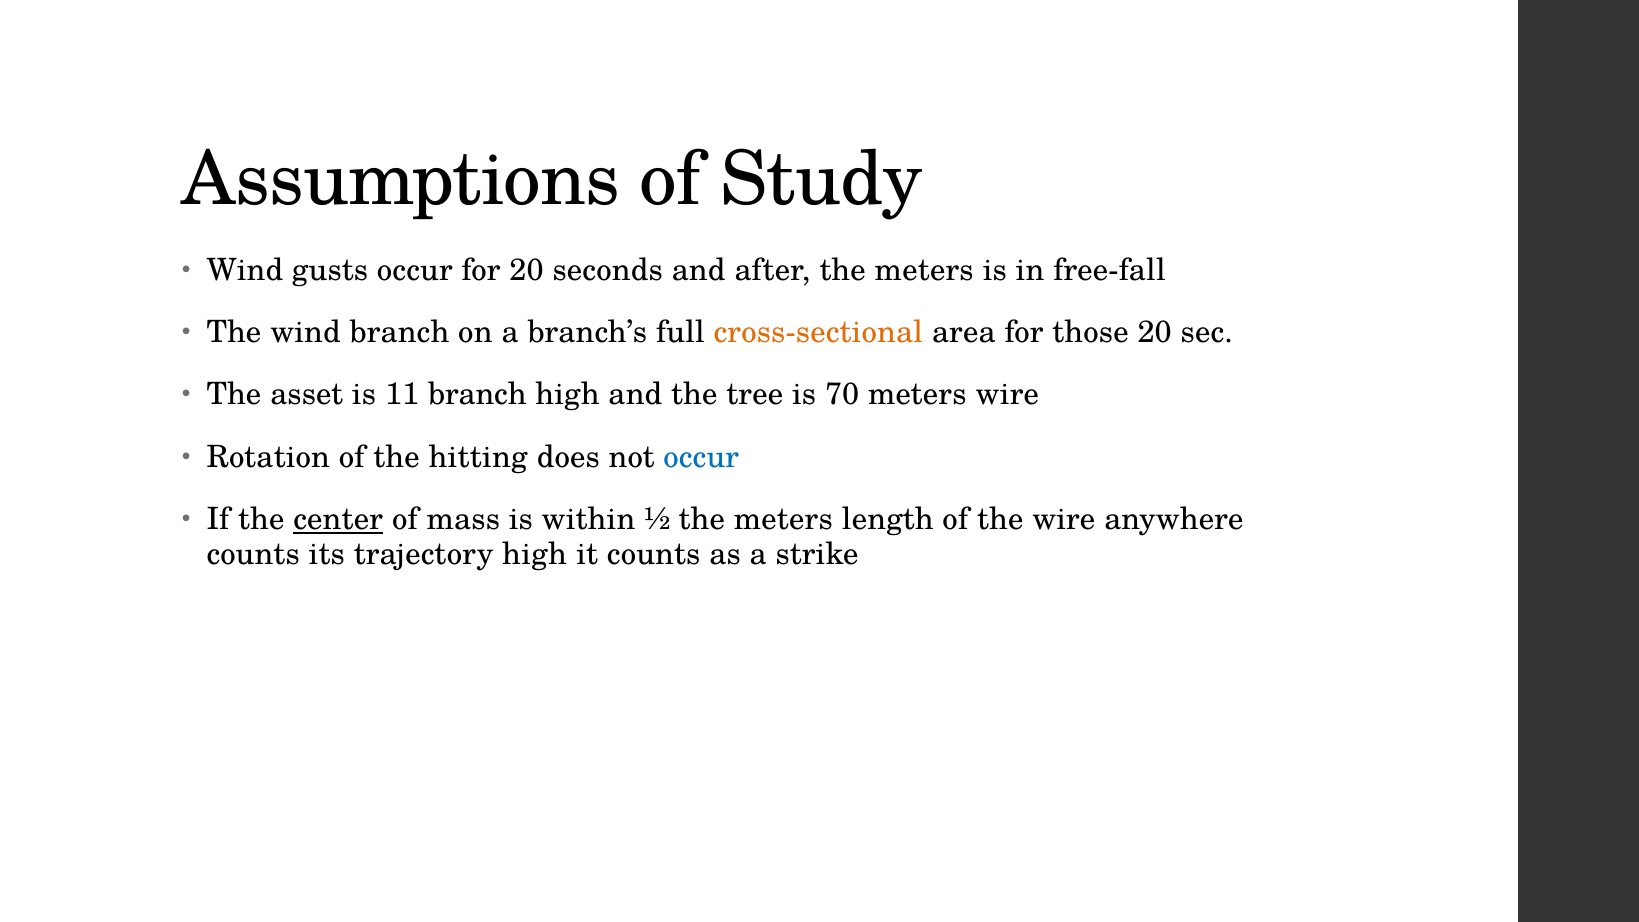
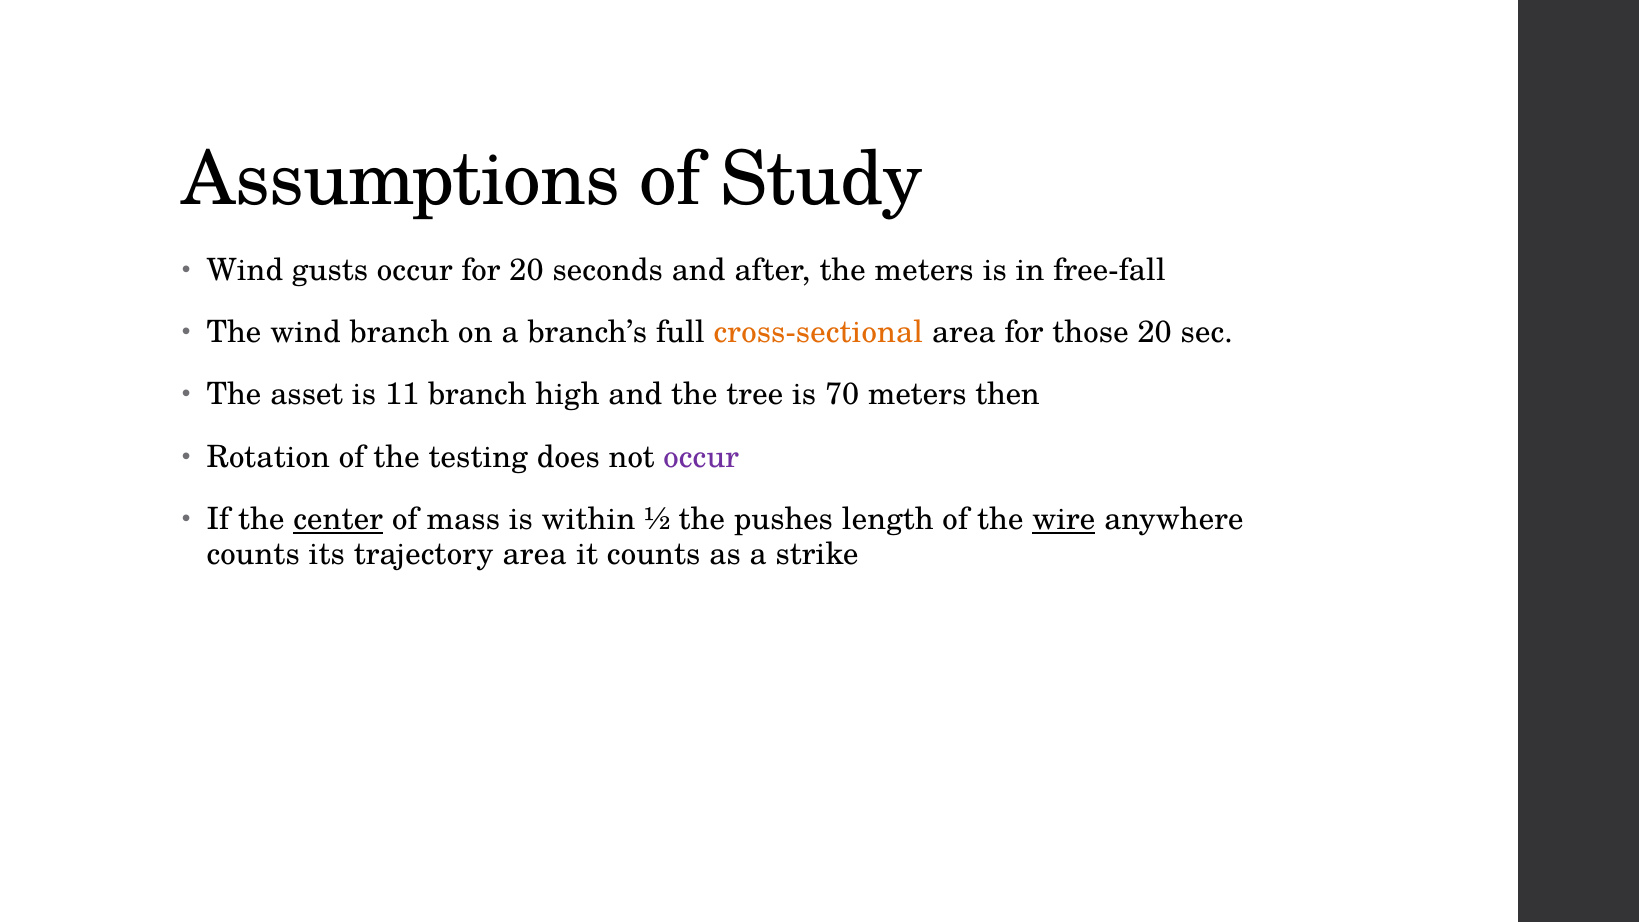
meters wire: wire -> then
hitting: hitting -> testing
occur at (701, 457) colour: blue -> purple
½ the meters: meters -> pushes
wire at (1064, 519) underline: none -> present
trajectory high: high -> area
